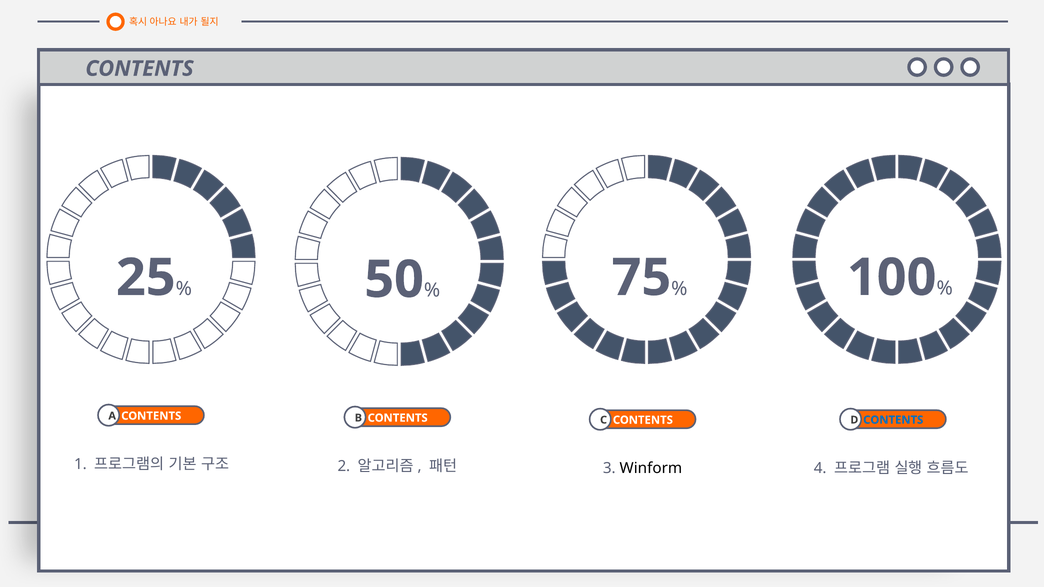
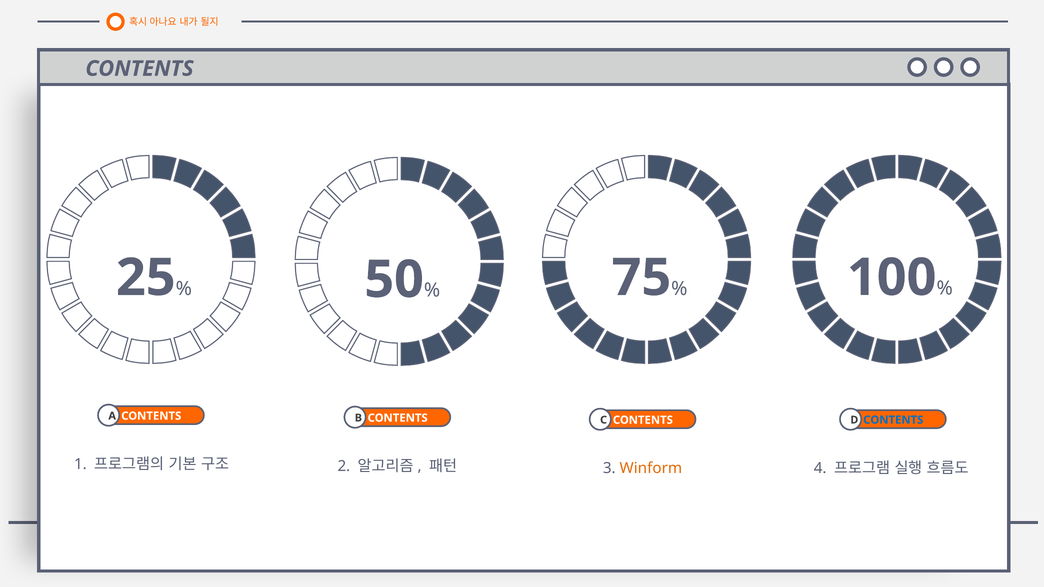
Winform colour: black -> orange
